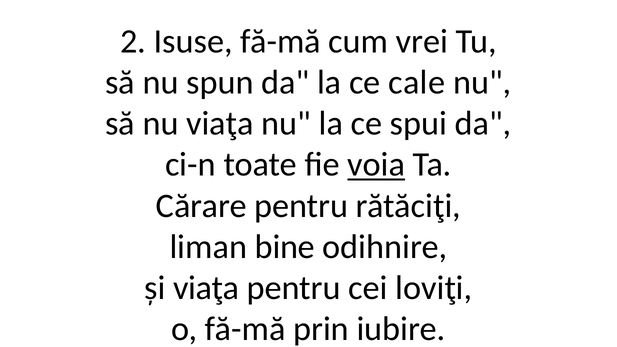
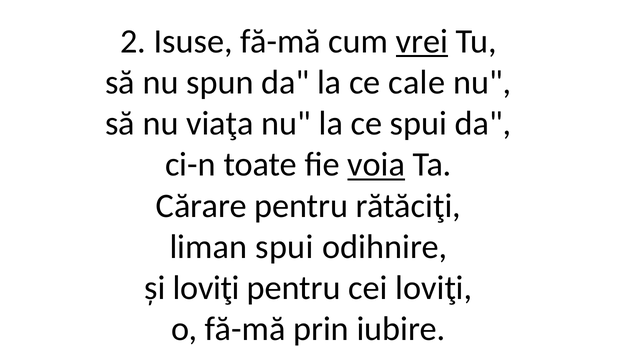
vrei underline: none -> present
liman bine: bine -> spui
și viaţa: viaţa -> loviţi
